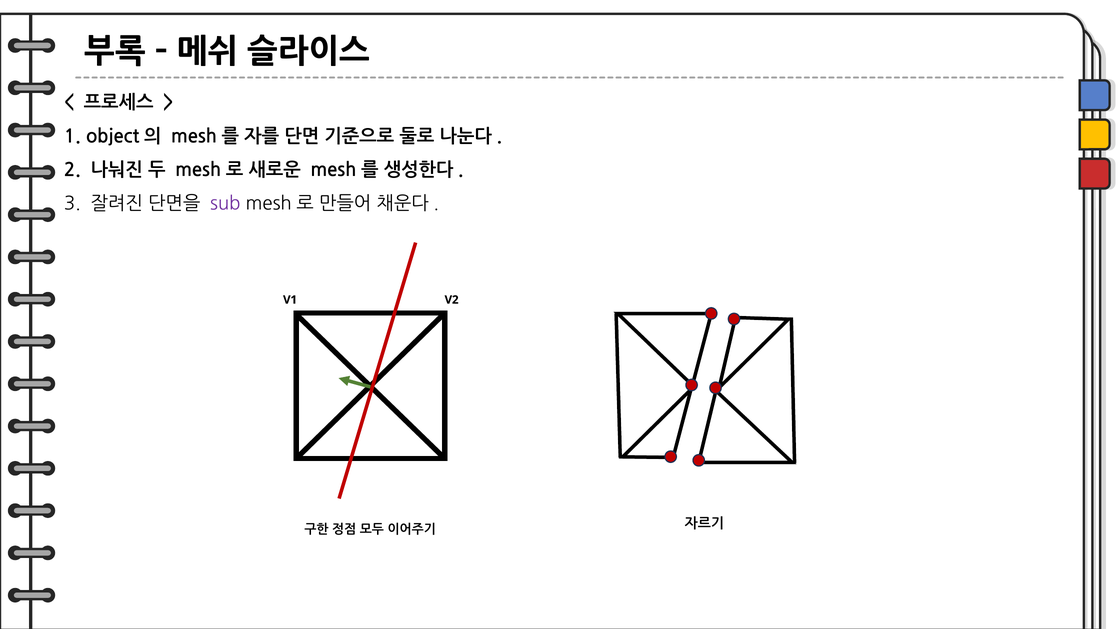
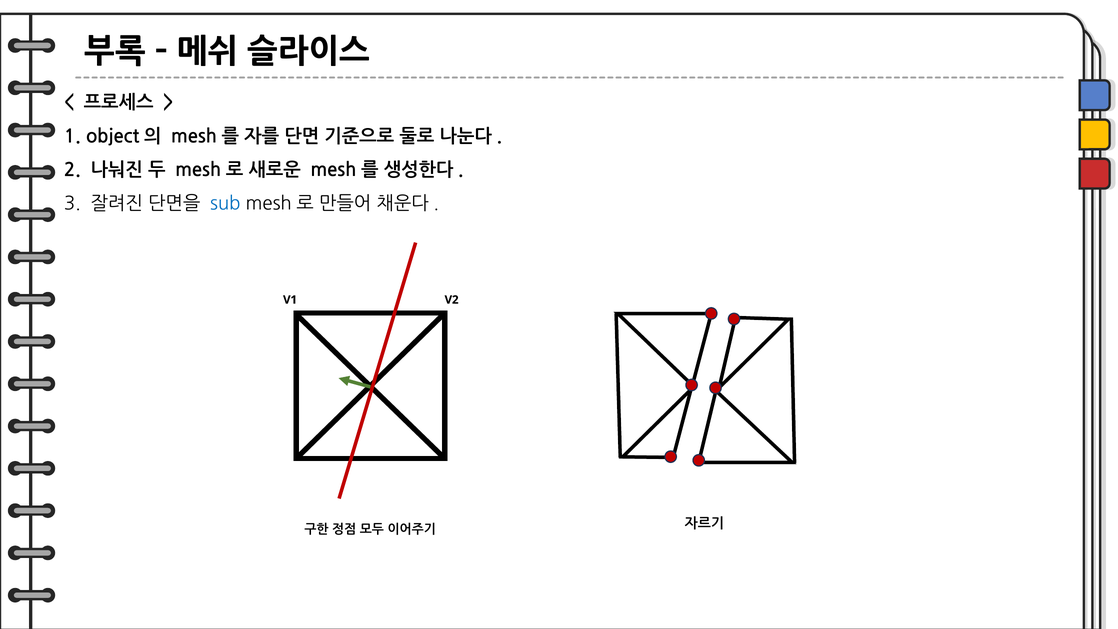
sub colour: purple -> blue
